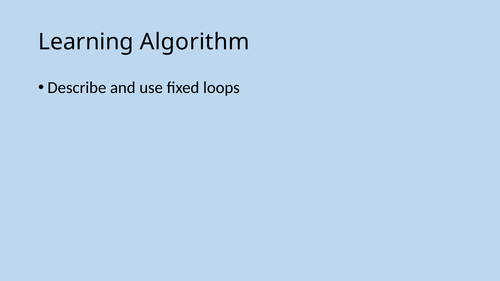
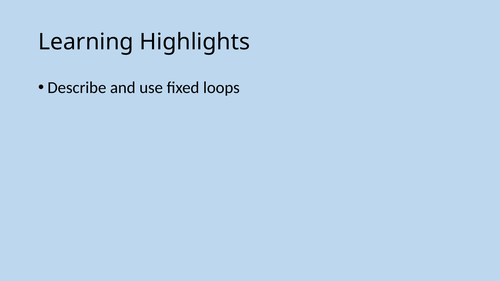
Algorithm: Algorithm -> Highlights
